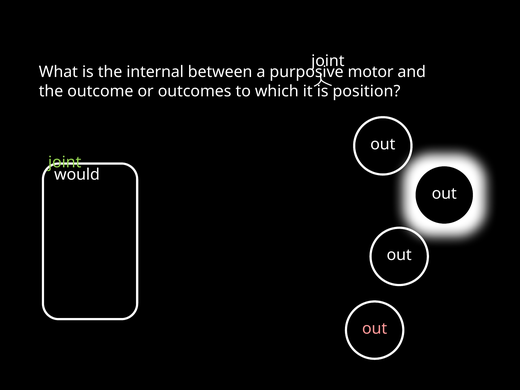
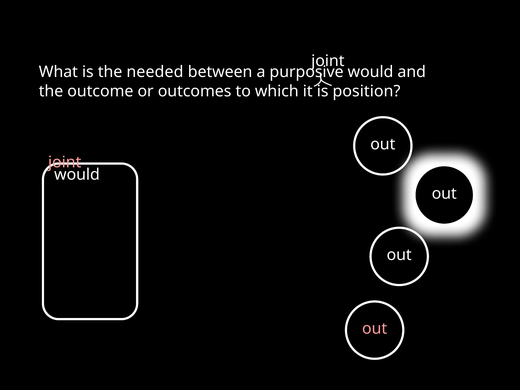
internal: internal -> needed
purposive motor: motor -> would
joint at (65, 162) colour: light green -> pink
